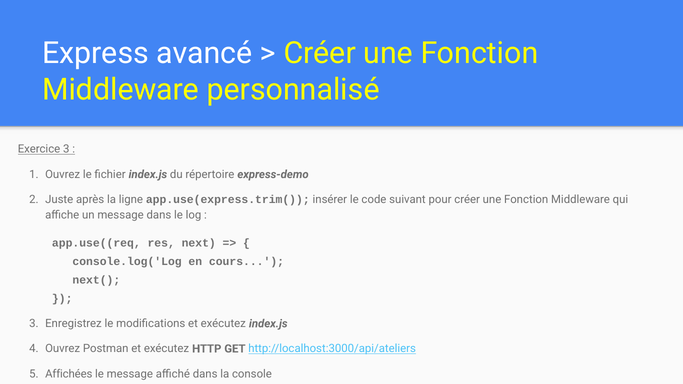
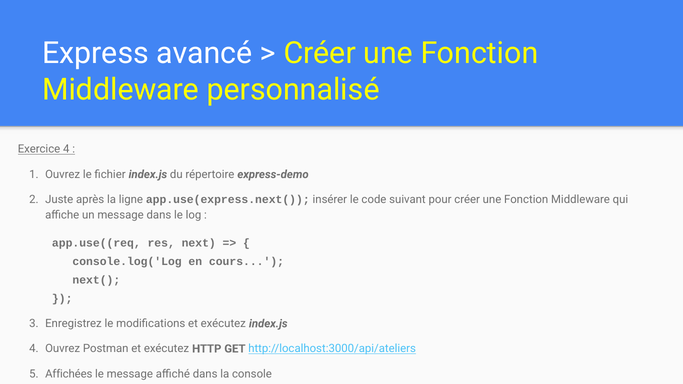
Exercice 3: 3 -> 4
app.use(express.trim(: app.use(express.trim( -> app.use(express.next(
